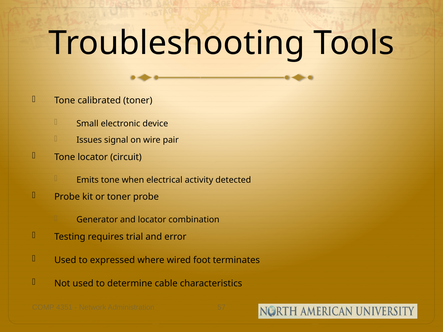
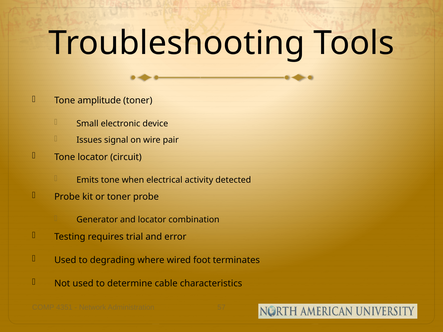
calibrated: calibrated -> amplitude
expressed: expressed -> degrading
